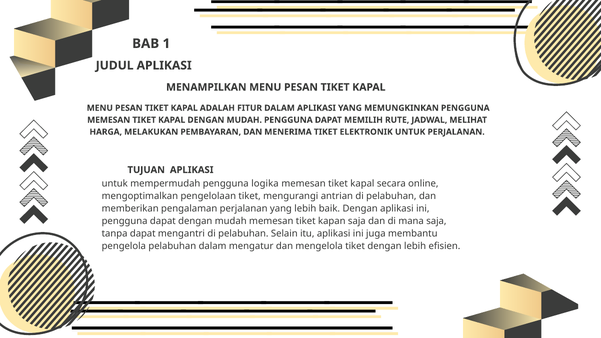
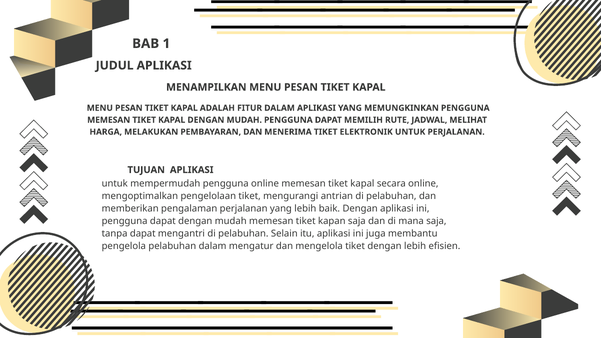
pengguna logika: logika -> online
